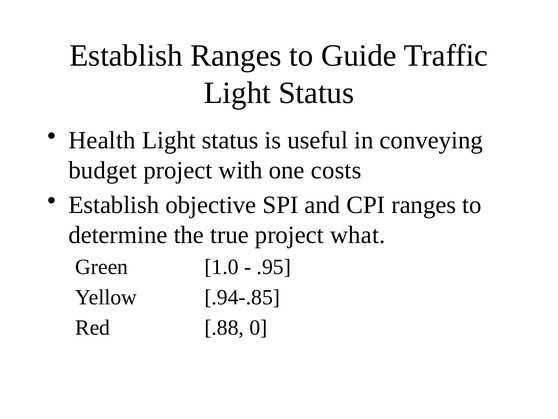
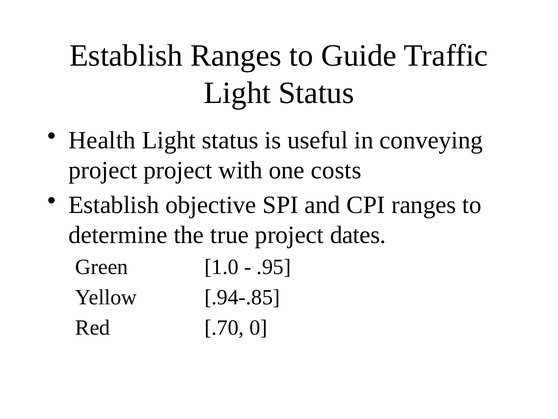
budget at (103, 170): budget -> project
what: what -> dates
.88: .88 -> .70
